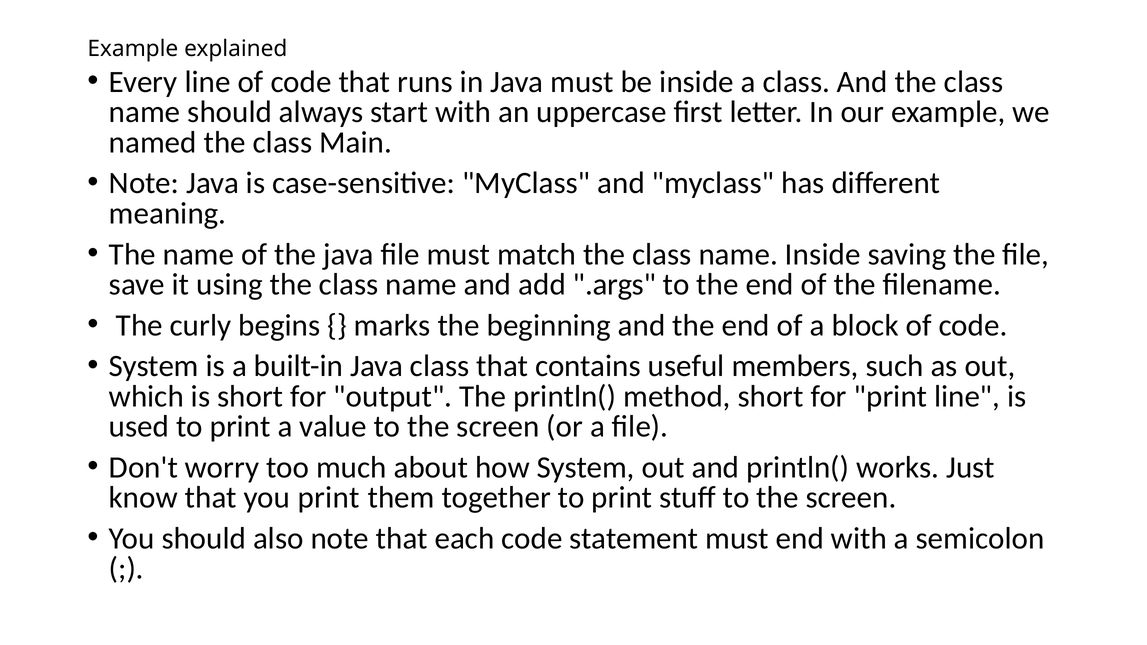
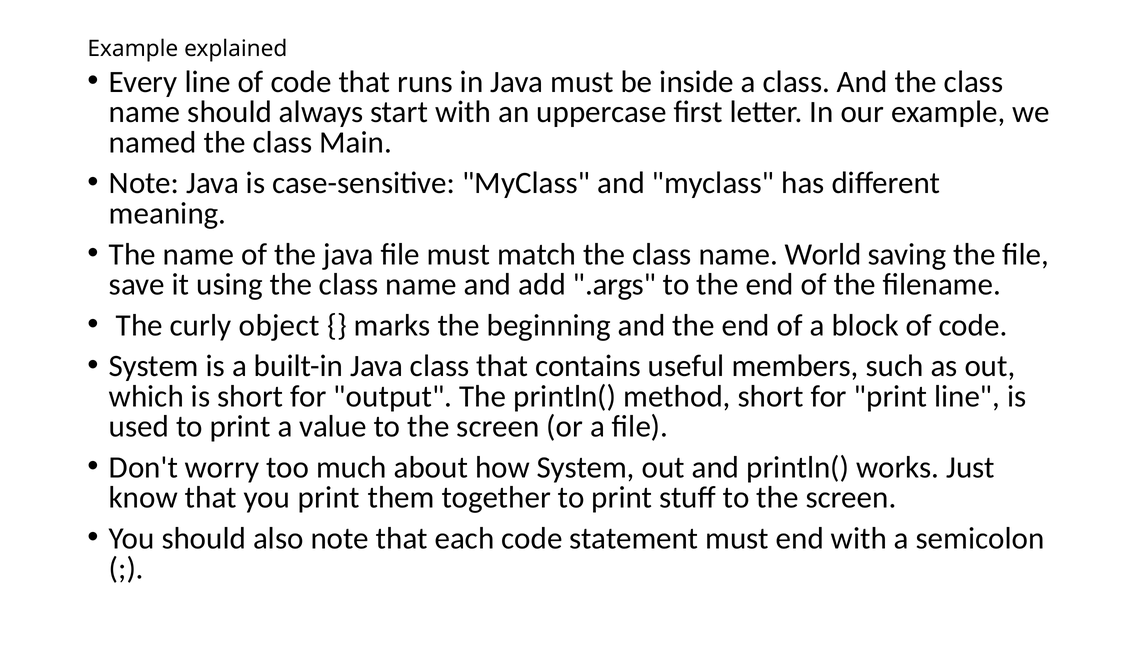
name Inside: Inside -> World
begins: begins -> object
